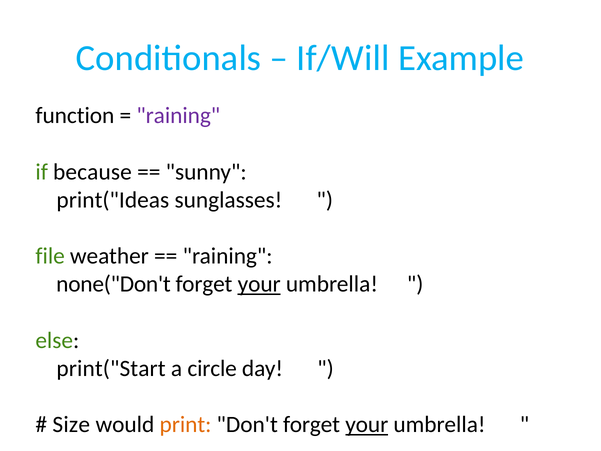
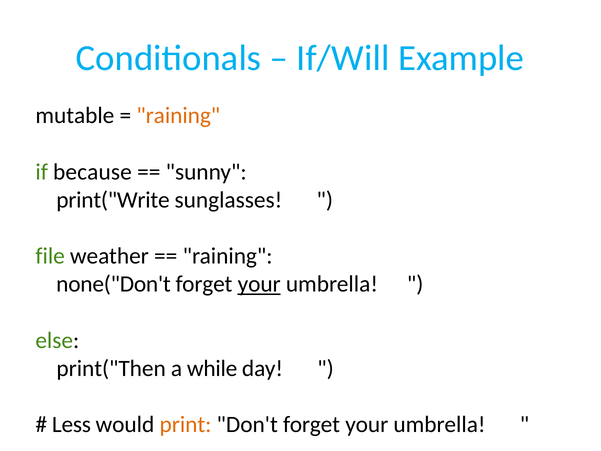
function: function -> mutable
raining at (178, 116) colour: purple -> orange
print("Ideas: print("Ideas -> print("Write
print("Start: print("Start -> print("Then
circle: circle -> while
Size: Size -> Less
your at (367, 424) underline: present -> none
